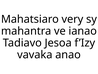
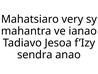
vavaka: vavaka -> sendra
